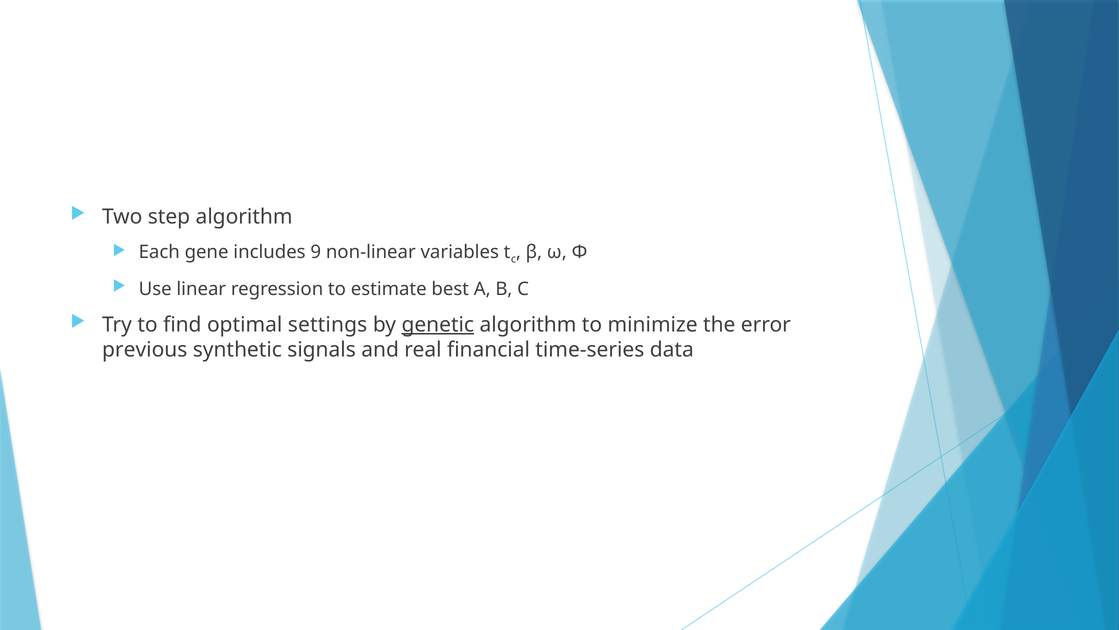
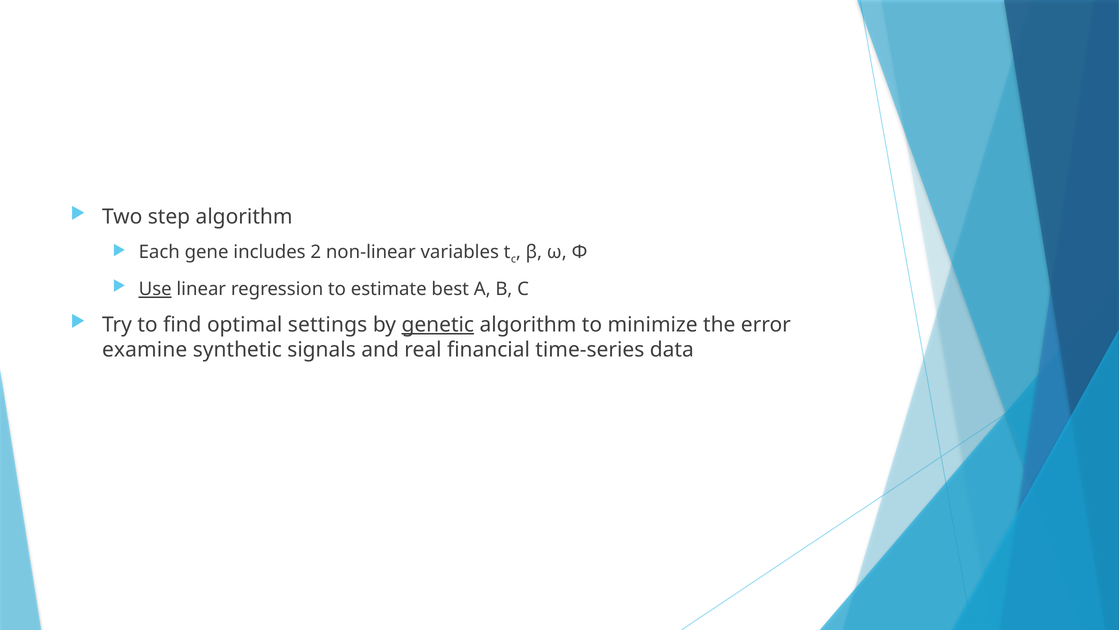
9: 9 -> 2
Use underline: none -> present
previous: previous -> examine
